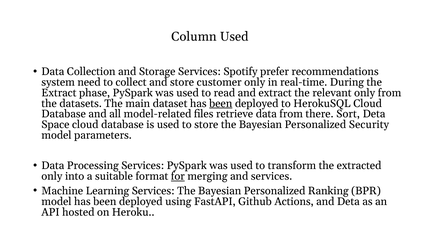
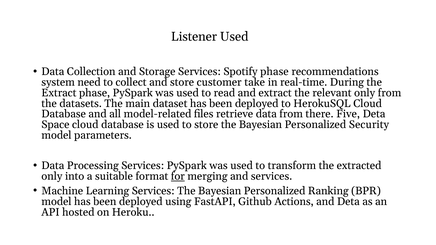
Column: Column -> Listener
Spotify prefer: prefer -> phase
customer only: only -> take
been at (221, 104) underline: present -> none
Sort: Sort -> Five
